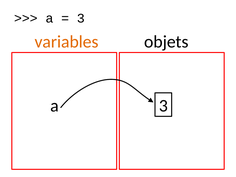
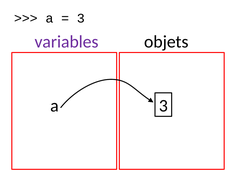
variables colour: orange -> purple
